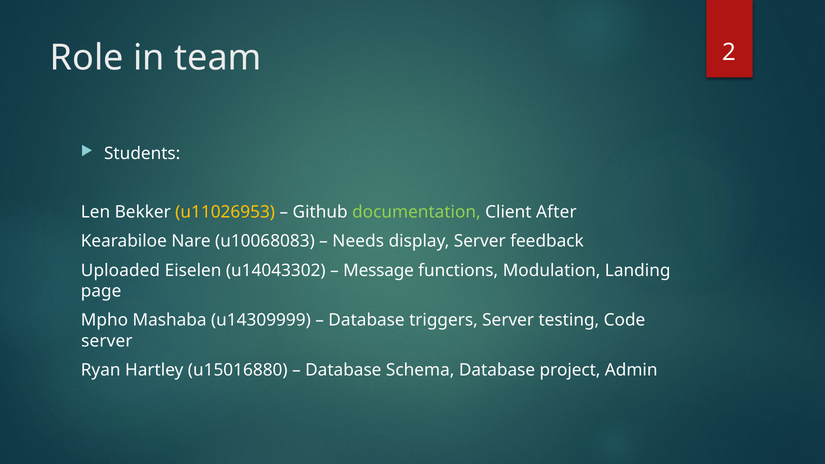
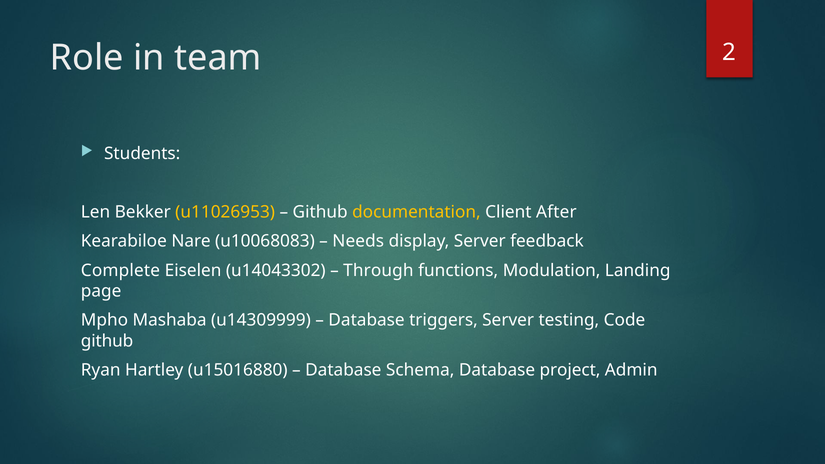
documentation colour: light green -> yellow
Uploaded: Uploaded -> Complete
Message: Message -> Through
server at (107, 341): server -> github
